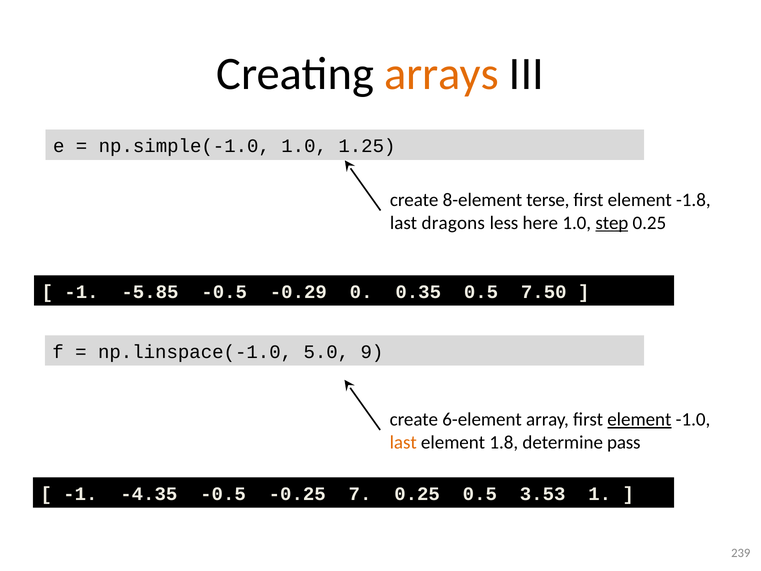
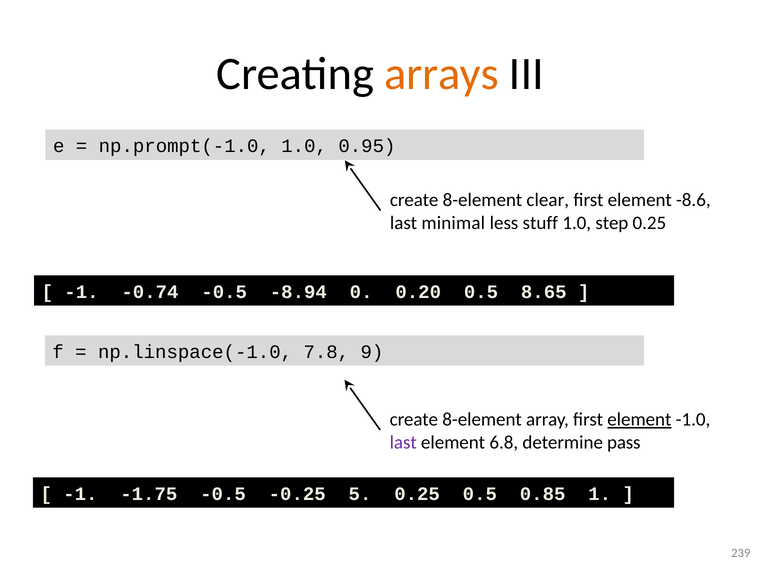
np.simple(-1.0: np.simple(-1.0 -> np.prompt(-1.0
1.25: 1.25 -> 0.95
terse: terse -> clear
-1.8: -1.8 -> -8.6
dragons: dragons -> minimal
here: here -> stuff
step underline: present -> none
-5.85: -5.85 -> -0.74
-0.29: -0.29 -> -8.94
0.35: 0.35 -> 0.20
7.50: 7.50 -> 8.65
5.0: 5.0 -> 7.8
6-element at (482, 419): 6-element -> 8-element
last at (403, 442) colour: orange -> purple
1.8: 1.8 -> 6.8
-4.35: -4.35 -> -1.75
7: 7 -> 5
3.53: 3.53 -> 0.85
